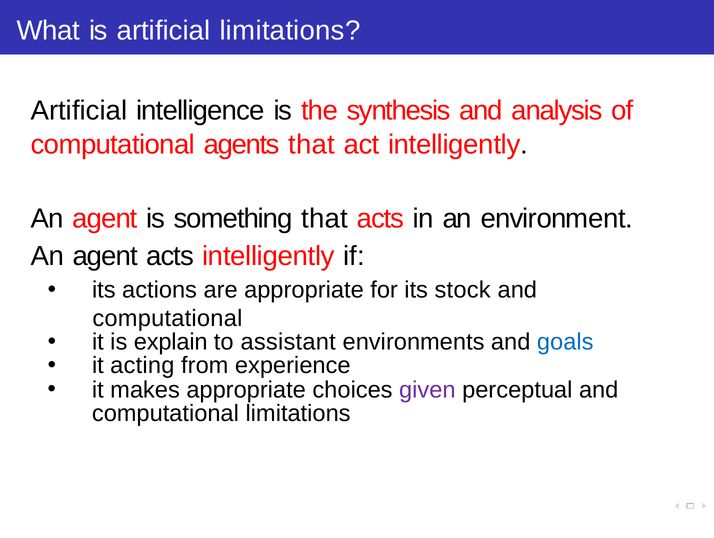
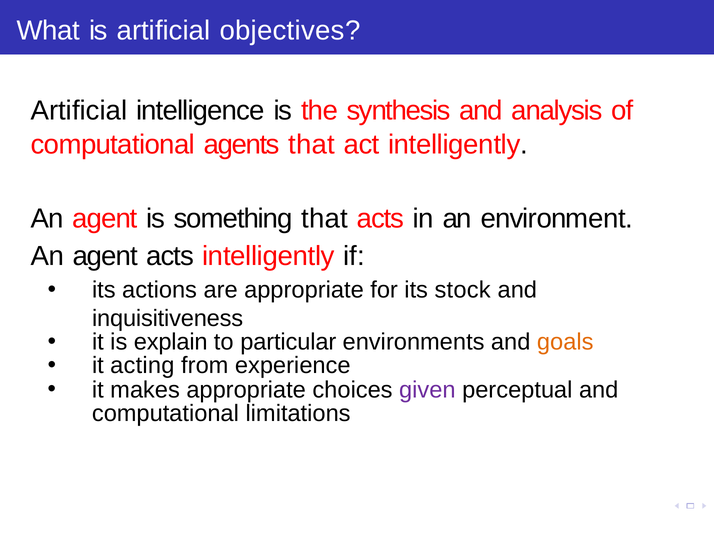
artificial limitations: limitations -> objectives
computational at (167, 319): computational -> inquisitiveness
assistant: assistant -> particular
goals colour: blue -> orange
